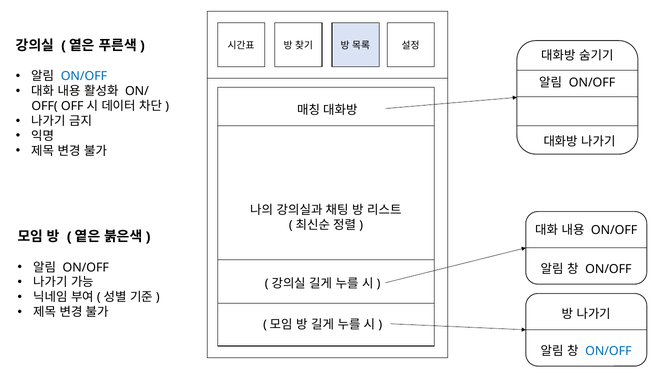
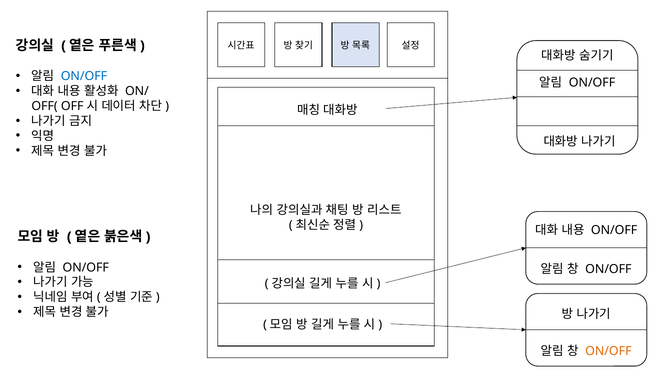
ON/OFF at (608, 352) colour: blue -> orange
